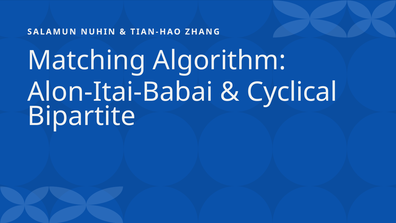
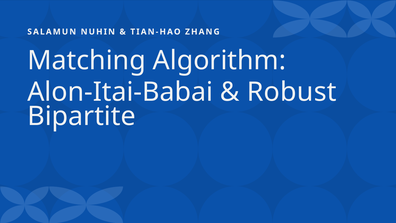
Cyclical: Cyclical -> Robust
